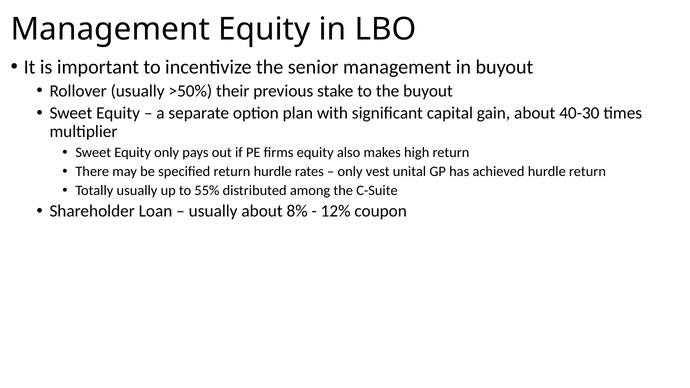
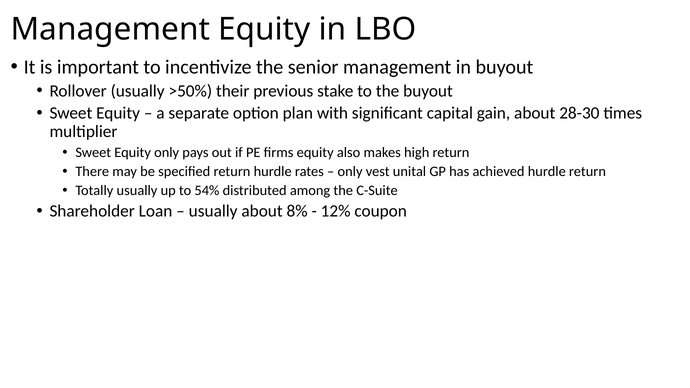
40-30: 40-30 -> 28-30
55%: 55% -> 54%
